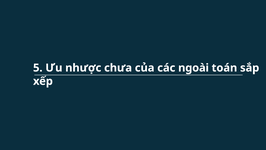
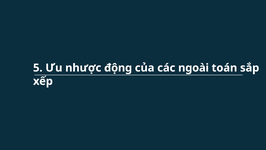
chưa: chưa -> động
